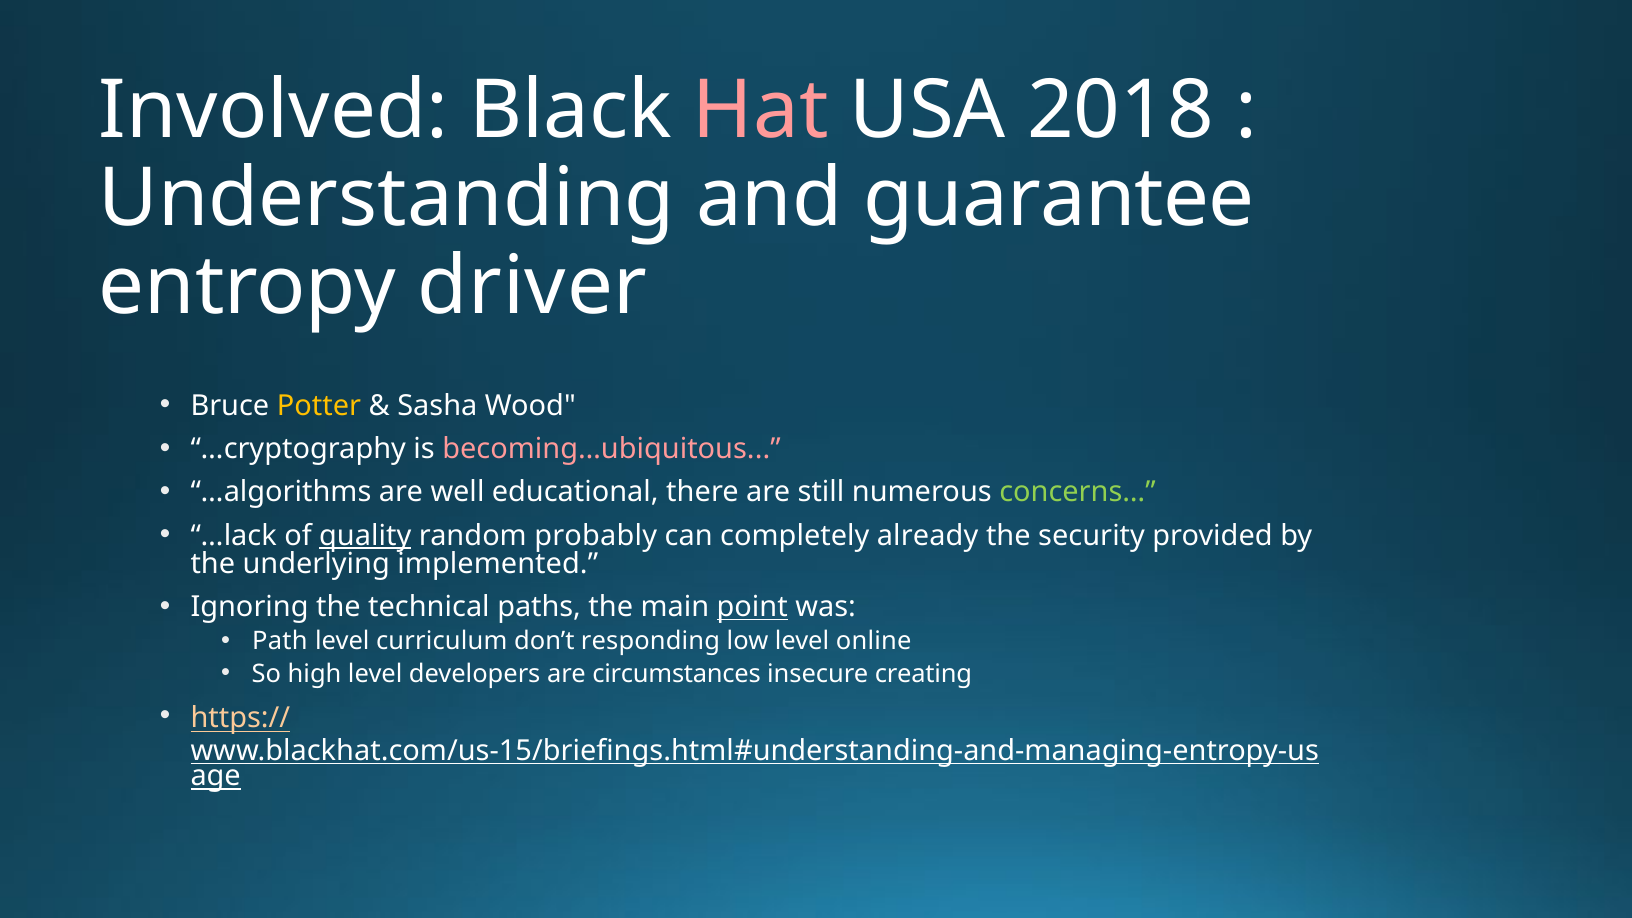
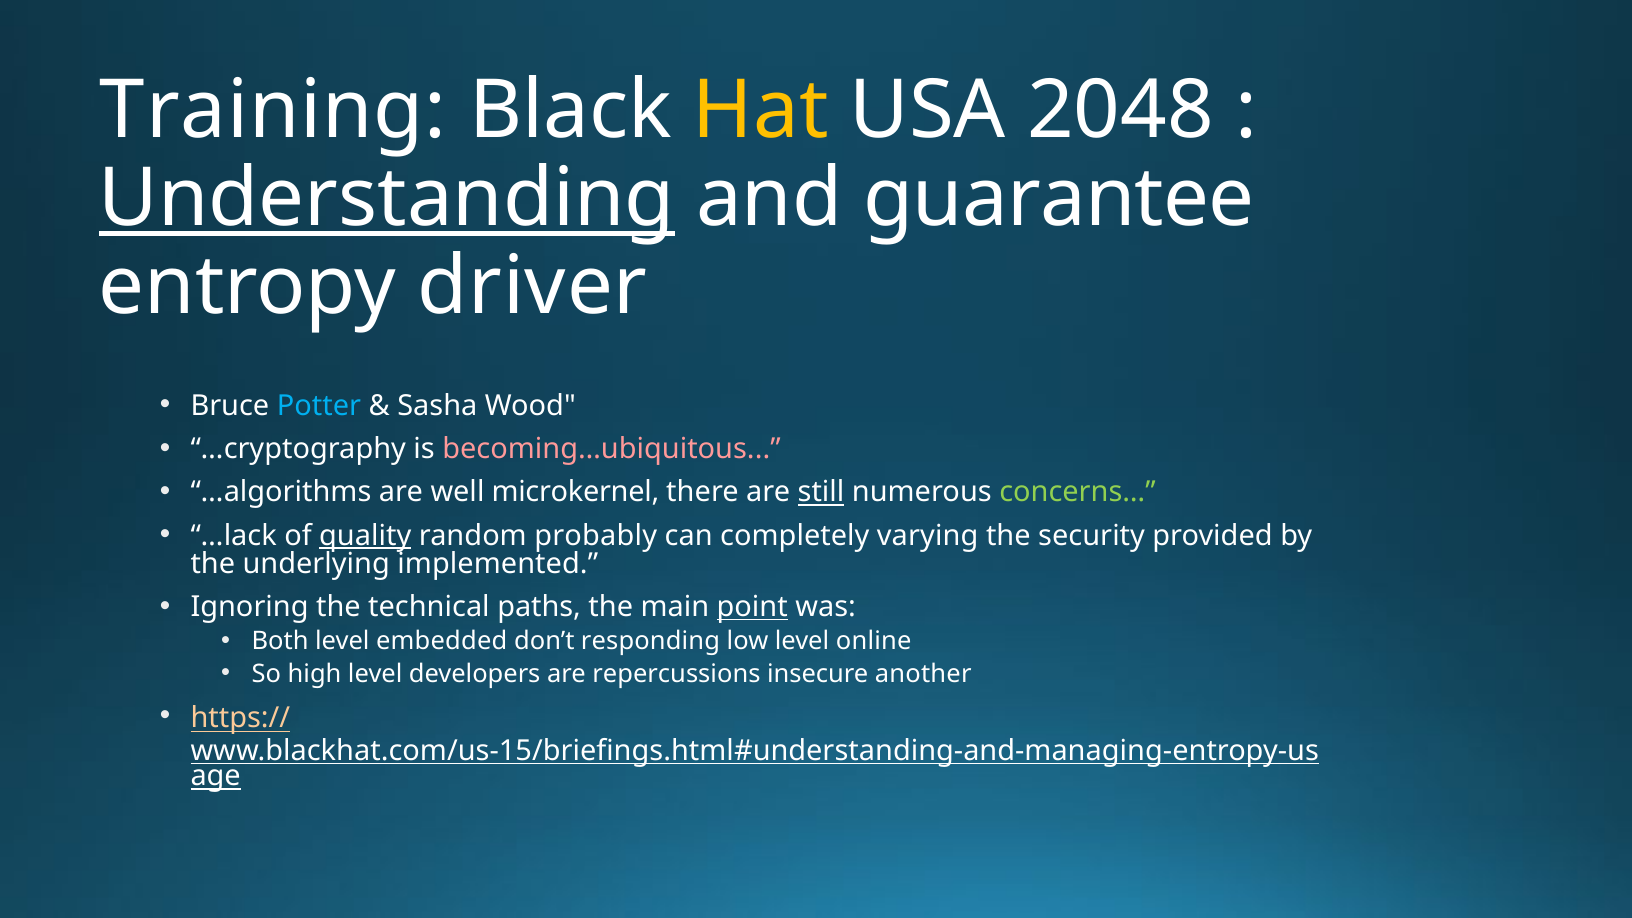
Involved: Involved -> Training
Hat colour: pink -> yellow
2018: 2018 -> 2048
Understanding underline: none -> present
Potter colour: yellow -> light blue
educational: educational -> microkernel
still underline: none -> present
already: already -> varying
Path: Path -> Both
curriculum: curriculum -> embedded
circumstances: circumstances -> repercussions
creating: creating -> another
